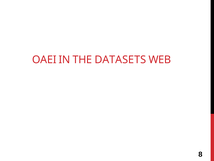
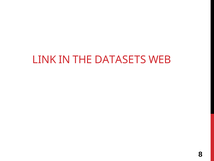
OAEI: OAEI -> LINK
